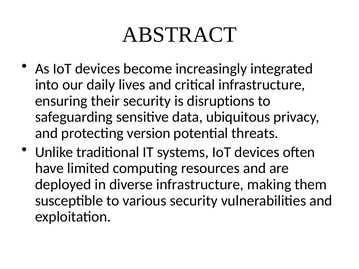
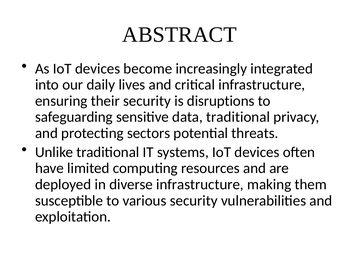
data ubiquitous: ubiquitous -> traditional
version: version -> sectors
